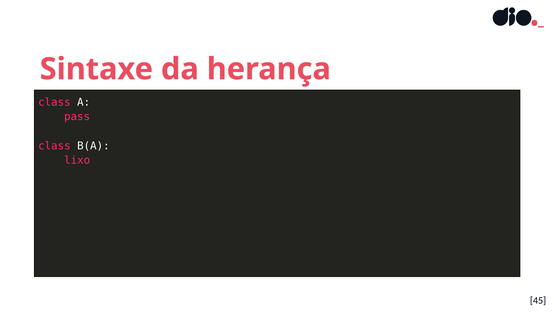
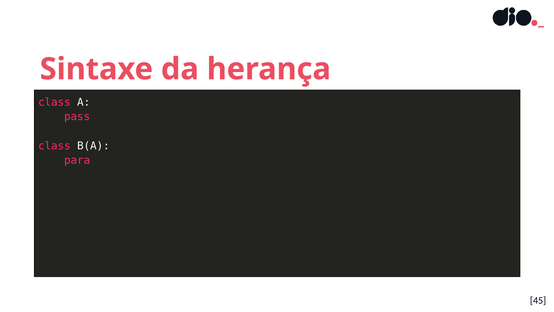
lixo: lixo -> para
